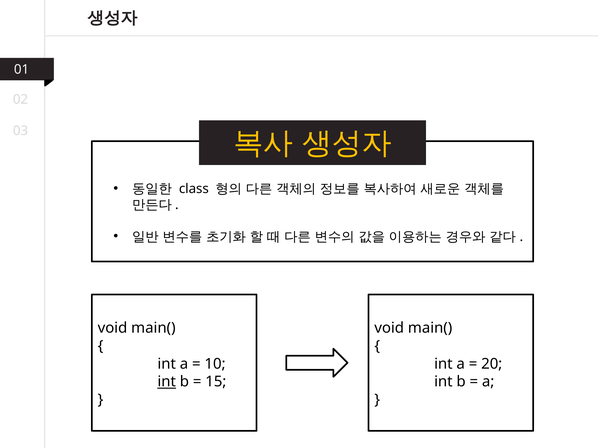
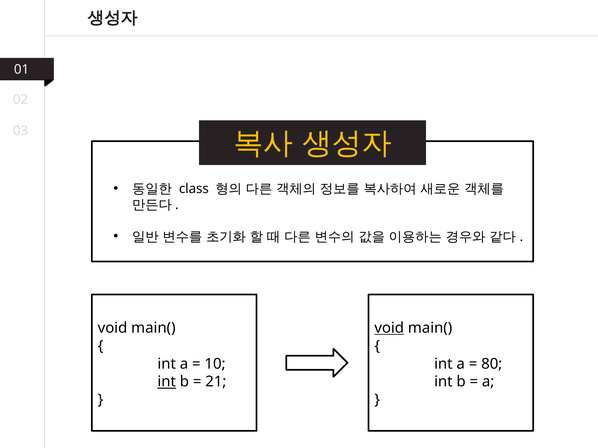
void at (389, 328) underline: none -> present
20: 20 -> 80
15: 15 -> 21
